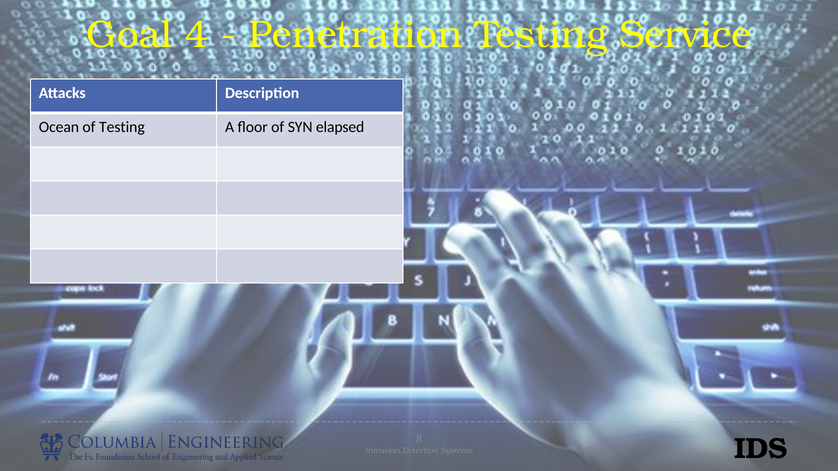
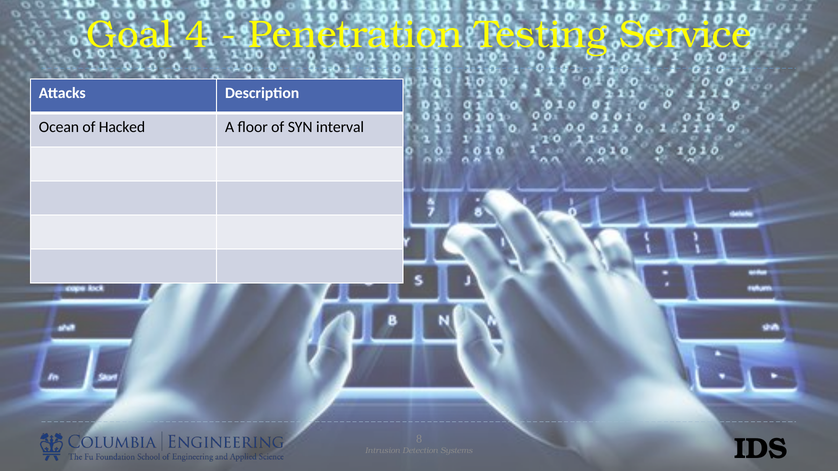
of Testing: Testing -> Hacked
elapsed: elapsed -> interval
